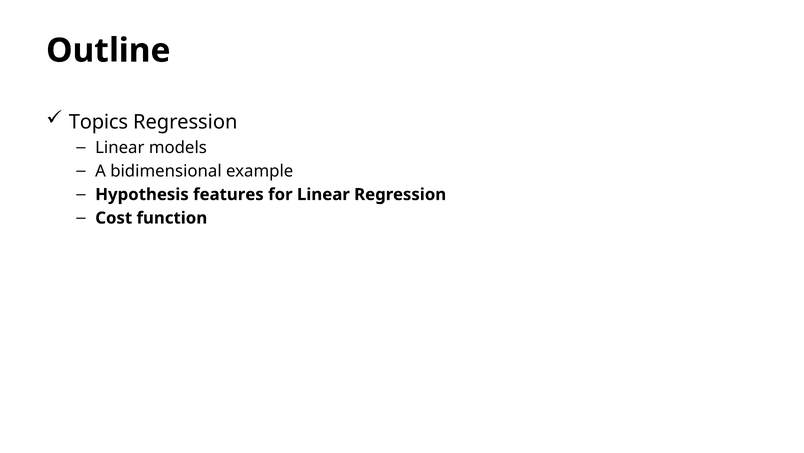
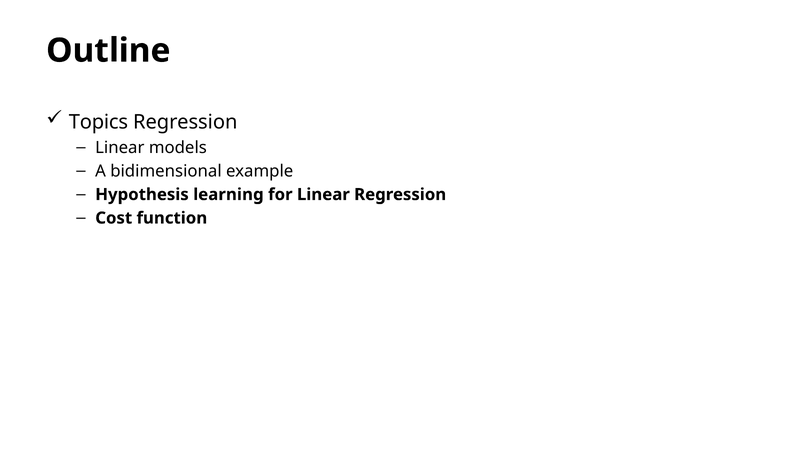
features: features -> learning
